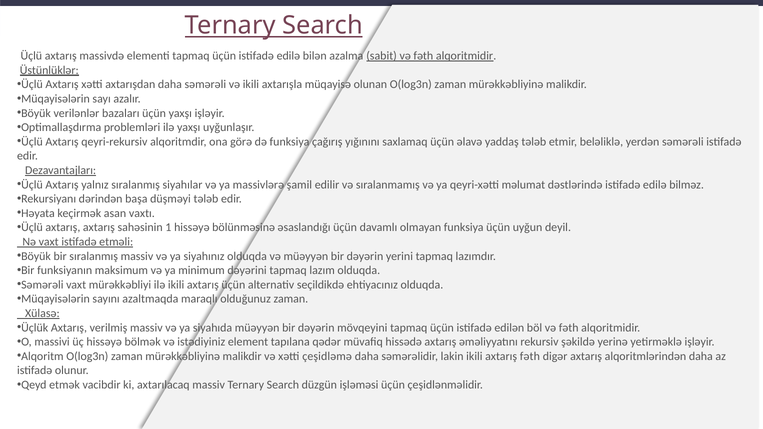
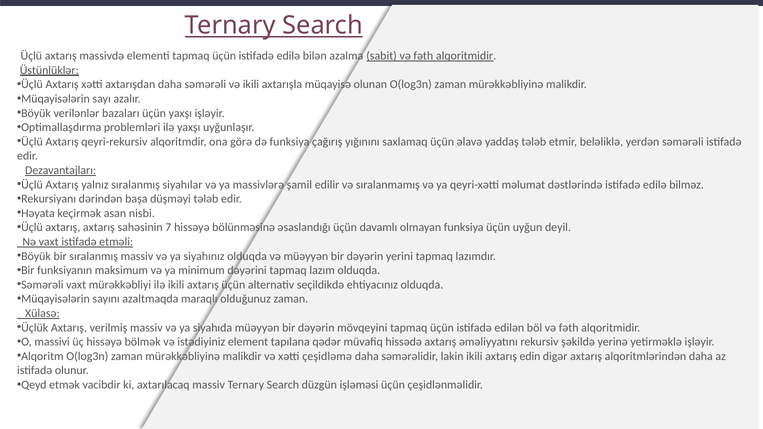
vaxtı: vaxtı -> nisbi
1: 1 -> 7
axtarış fəth: fəth -> edin
